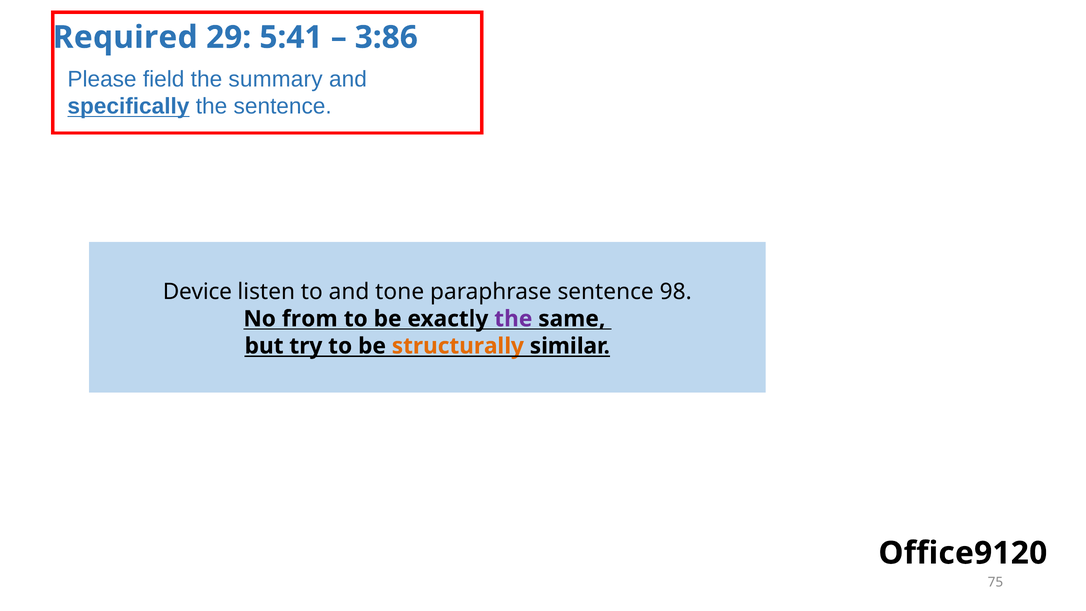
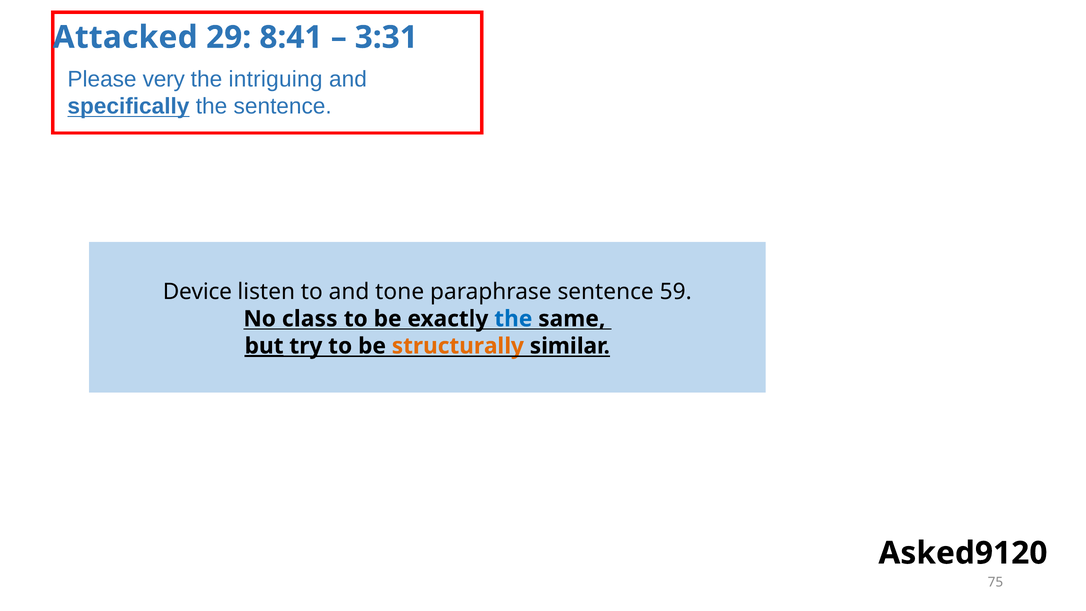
Required: Required -> Attacked
5:41: 5:41 -> 8:41
3:86: 3:86 -> 3:31
field: field -> very
summary: summary -> intriguing
98: 98 -> 59
from: from -> class
the at (513, 319) colour: purple -> blue
but underline: none -> present
Office9120: Office9120 -> Asked9120
